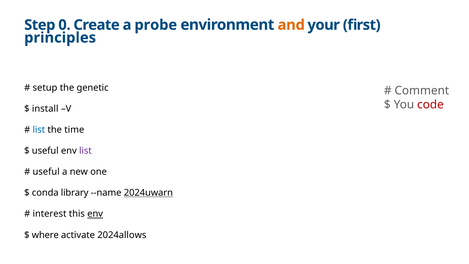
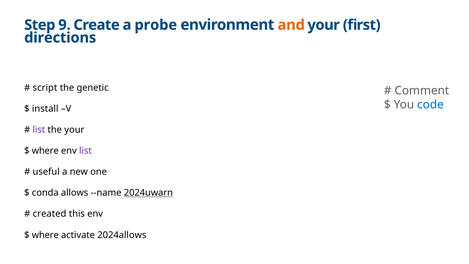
0: 0 -> 9
principles: principles -> directions
setup: setup -> script
code colour: red -> blue
list at (39, 130) colour: blue -> purple
the time: time -> your
useful at (45, 151): useful -> where
library: library -> allows
interest: interest -> created
env at (95, 214) underline: present -> none
